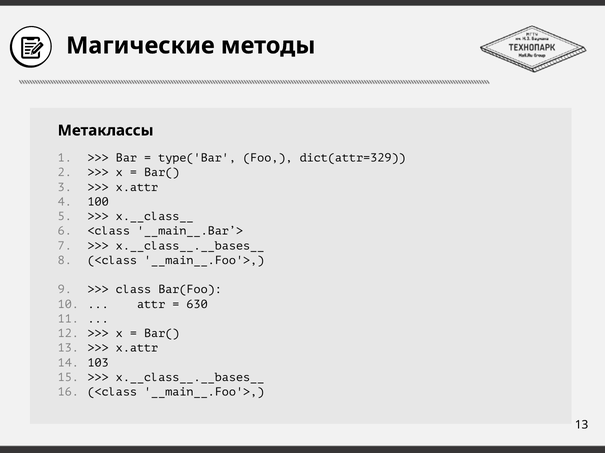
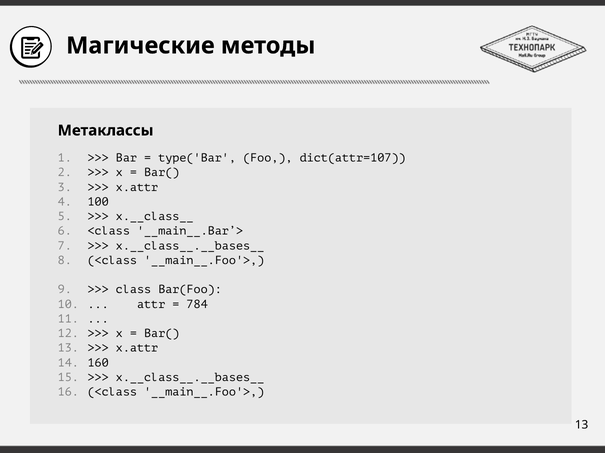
dict(attr=329: dict(attr=329 -> dict(attr=107
630: 630 -> 784
103: 103 -> 160
